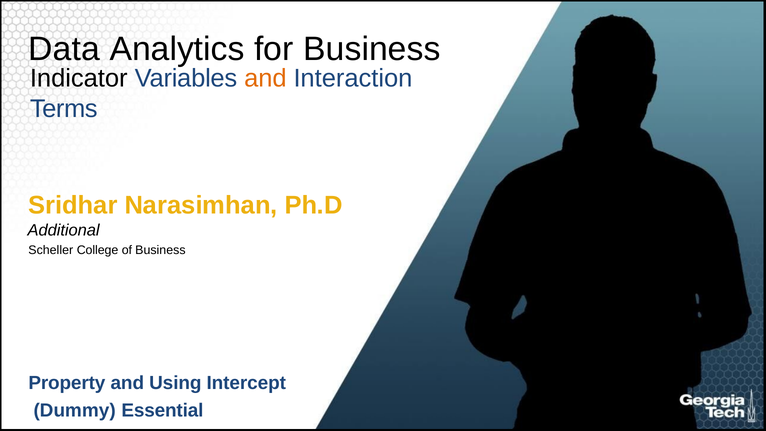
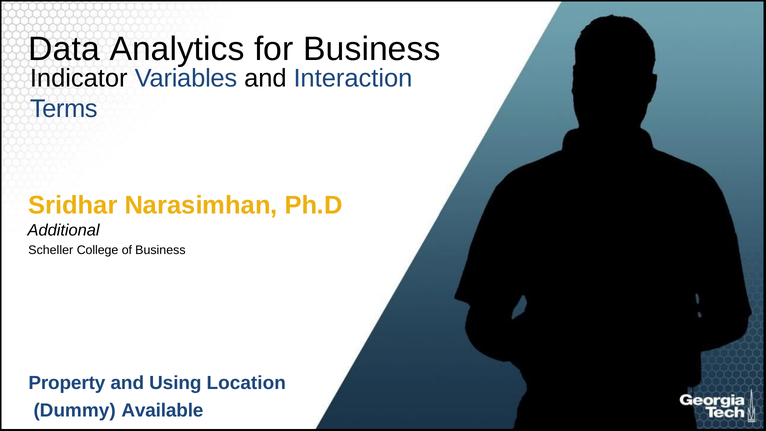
and at (265, 78) colour: orange -> black
Intercept: Intercept -> Location
Essential: Essential -> Available
